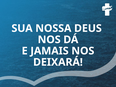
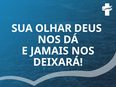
NOSSA: NOSSA -> OLHAR
